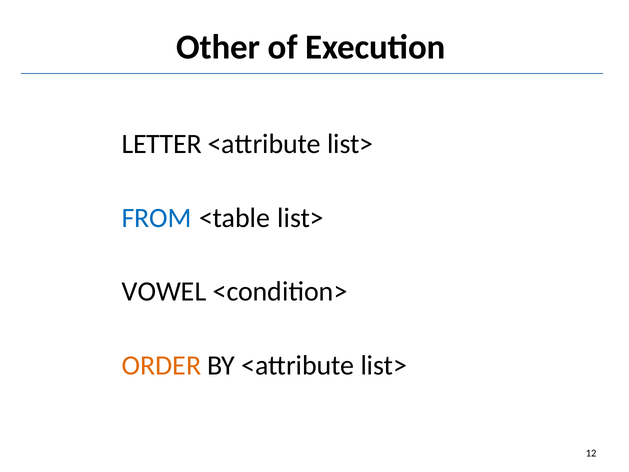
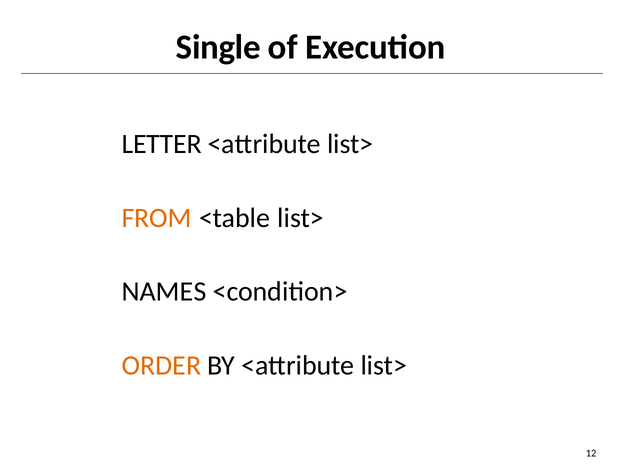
Other: Other -> Single
FROM colour: blue -> orange
VOWEL: VOWEL -> NAMES
